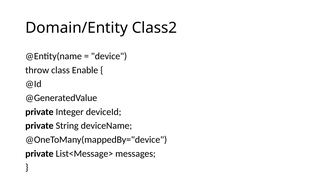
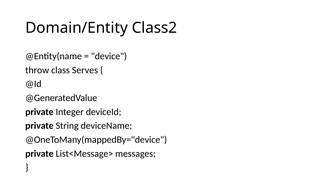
Enable: Enable -> Serves
